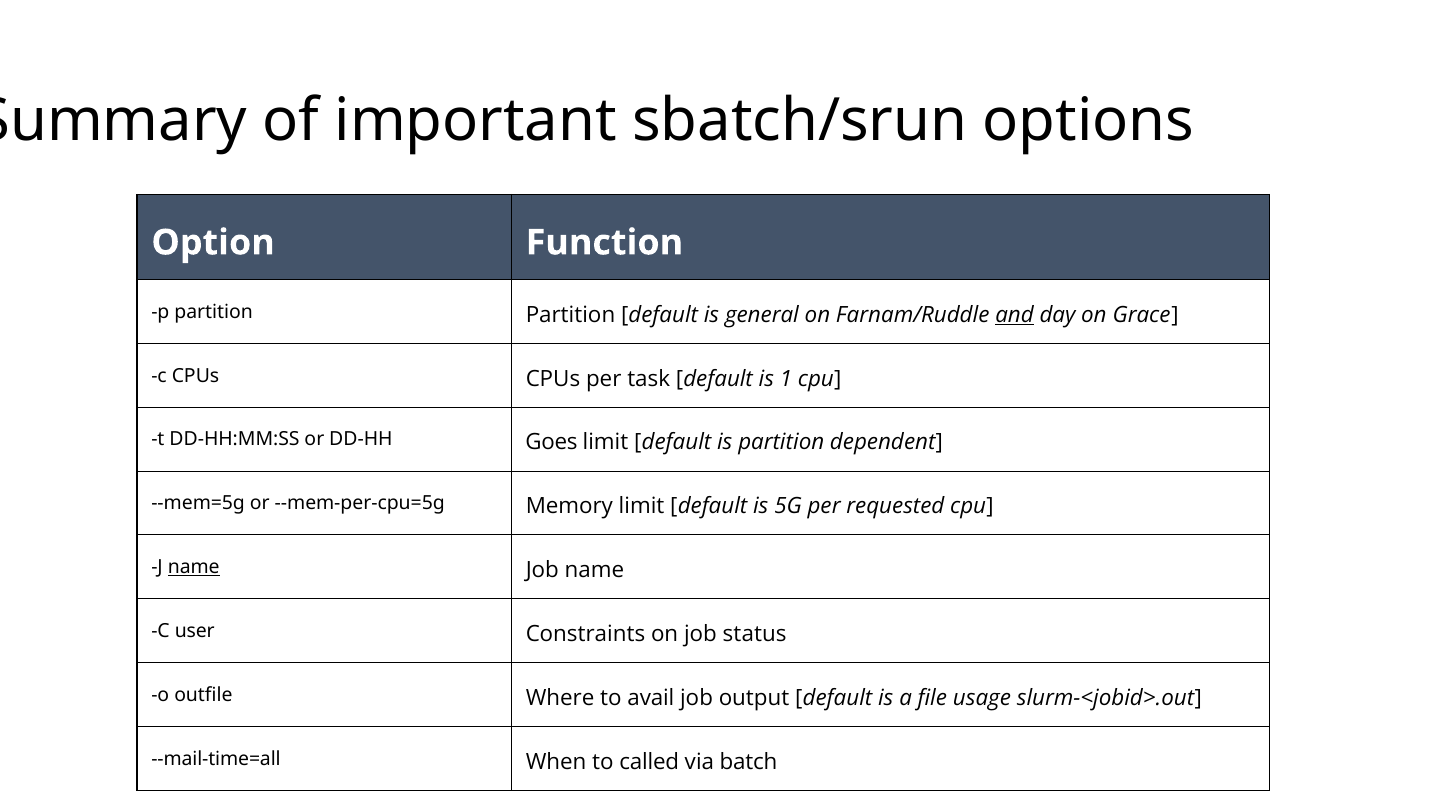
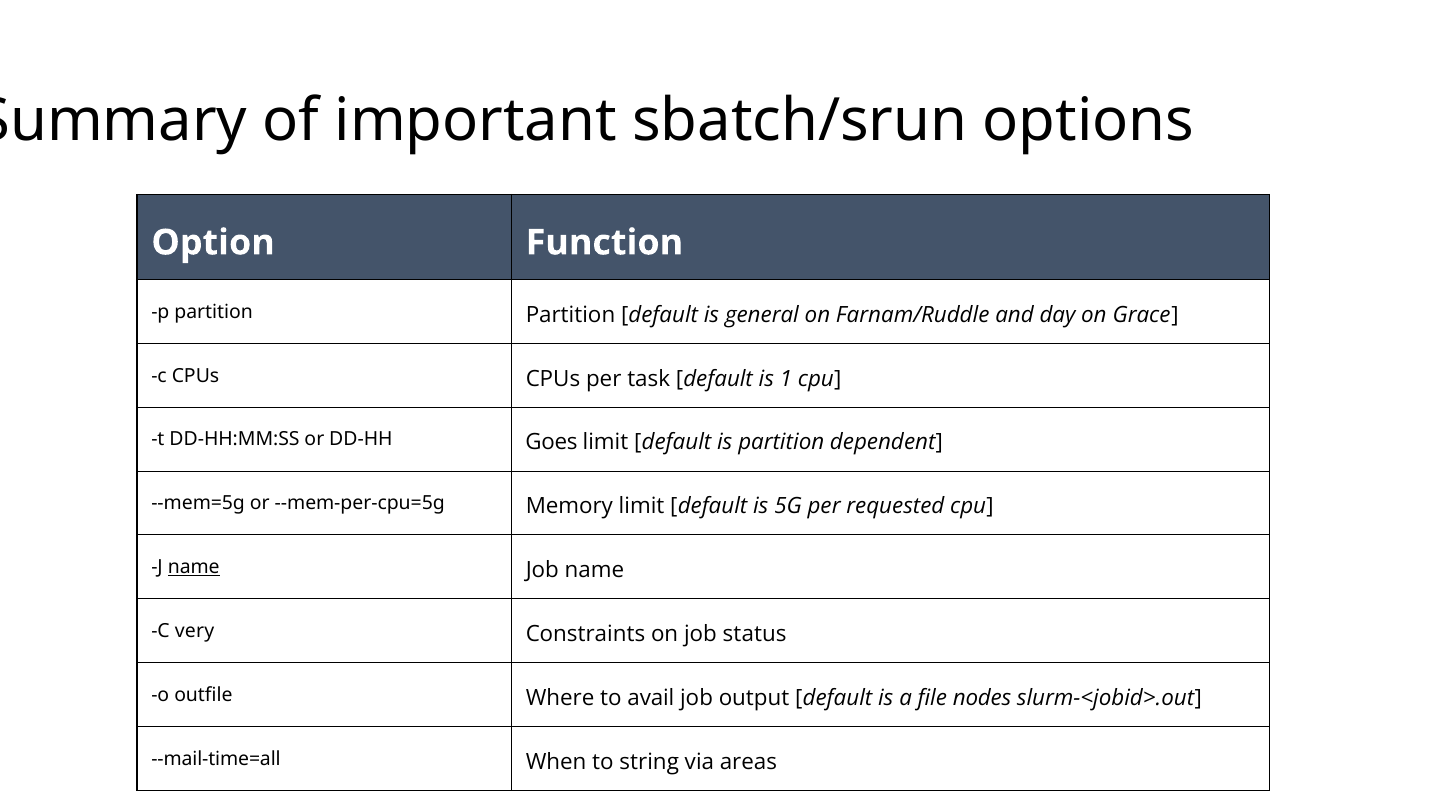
and underline: present -> none
user: user -> very
usage: usage -> nodes
called: called -> string
batch: batch -> areas
